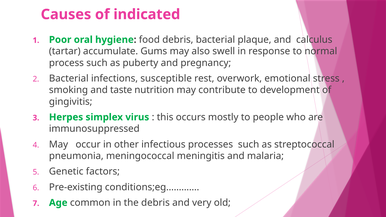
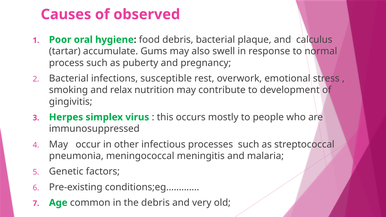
indicated: indicated -> observed
taste: taste -> relax
